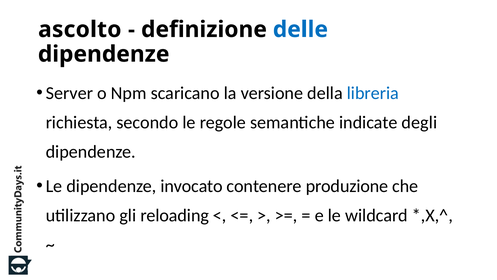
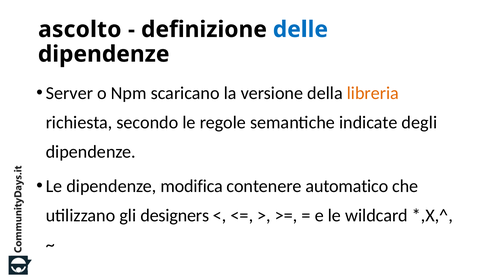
libreria colour: blue -> orange
invocato: invocato -> modifica
produzione: produzione -> automatico
reloading: reloading -> designers
